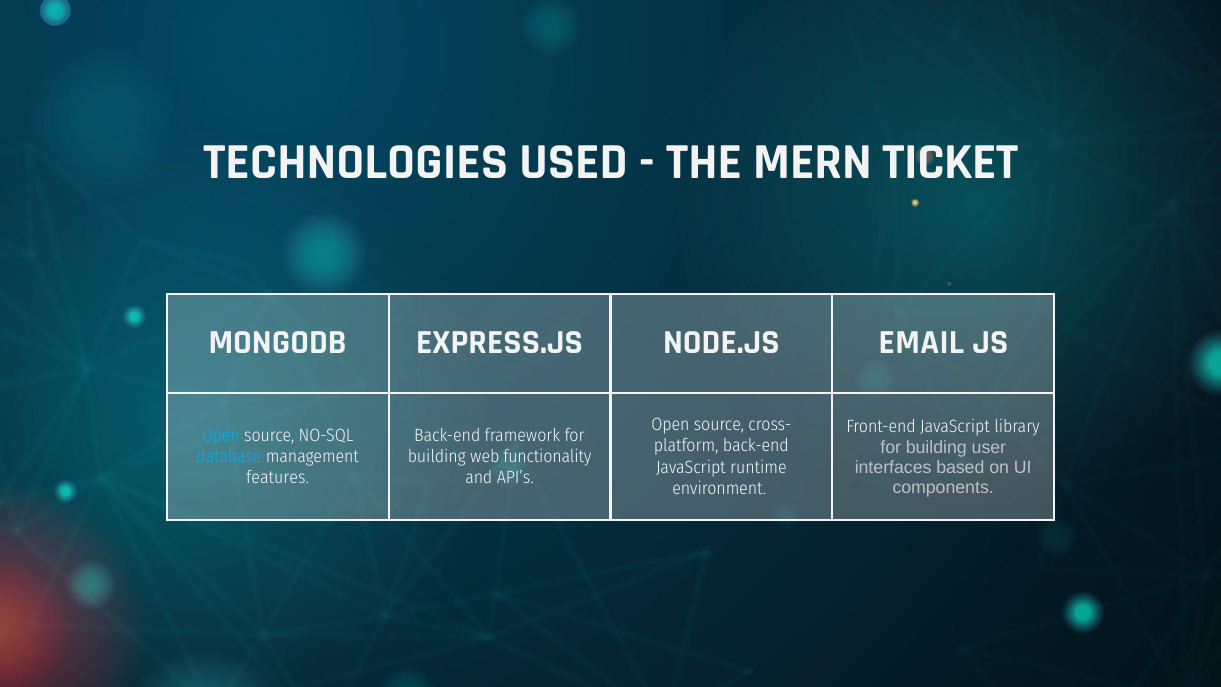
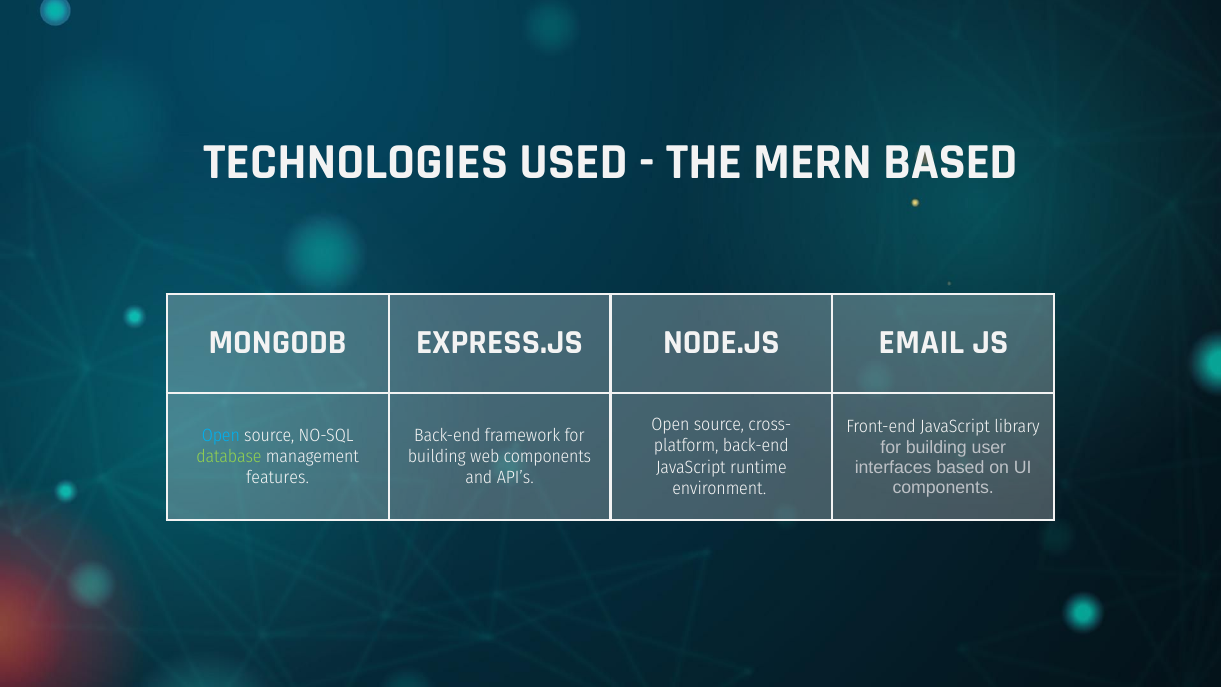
MERN TICKET: TICKET -> BASED
database colour: light blue -> light green
web functionality: functionality -> components
